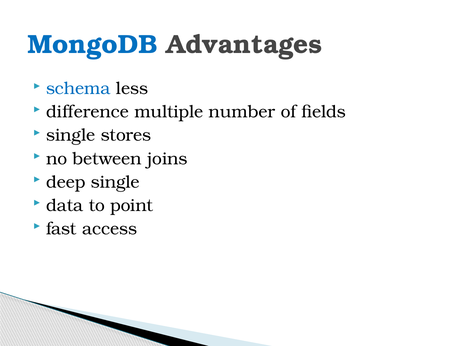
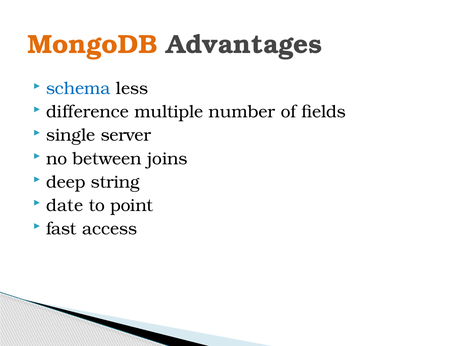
MongoDB colour: blue -> orange
stores: stores -> server
deep single: single -> string
data: data -> date
